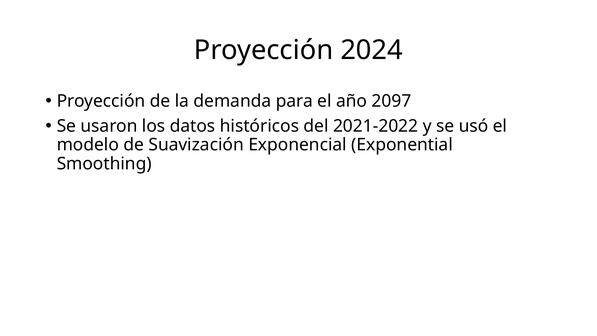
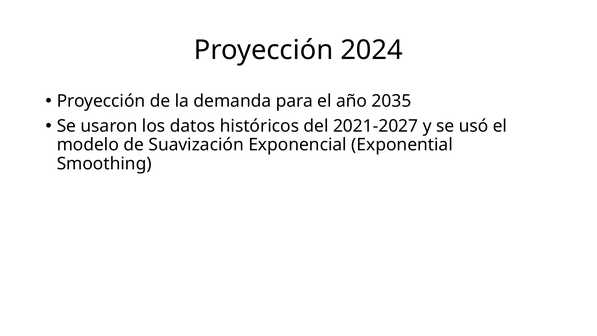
2097: 2097 -> 2035
2021-2022: 2021-2022 -> 2021-2027
